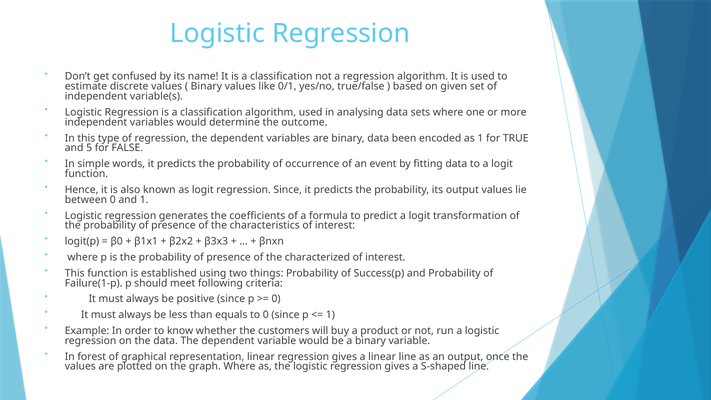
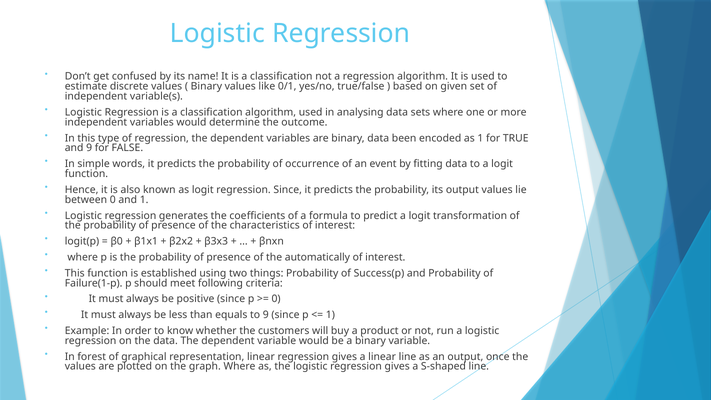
and 5: 5 -> 9
characterized: characterized -> automatically
to 0: 0 -> 9
